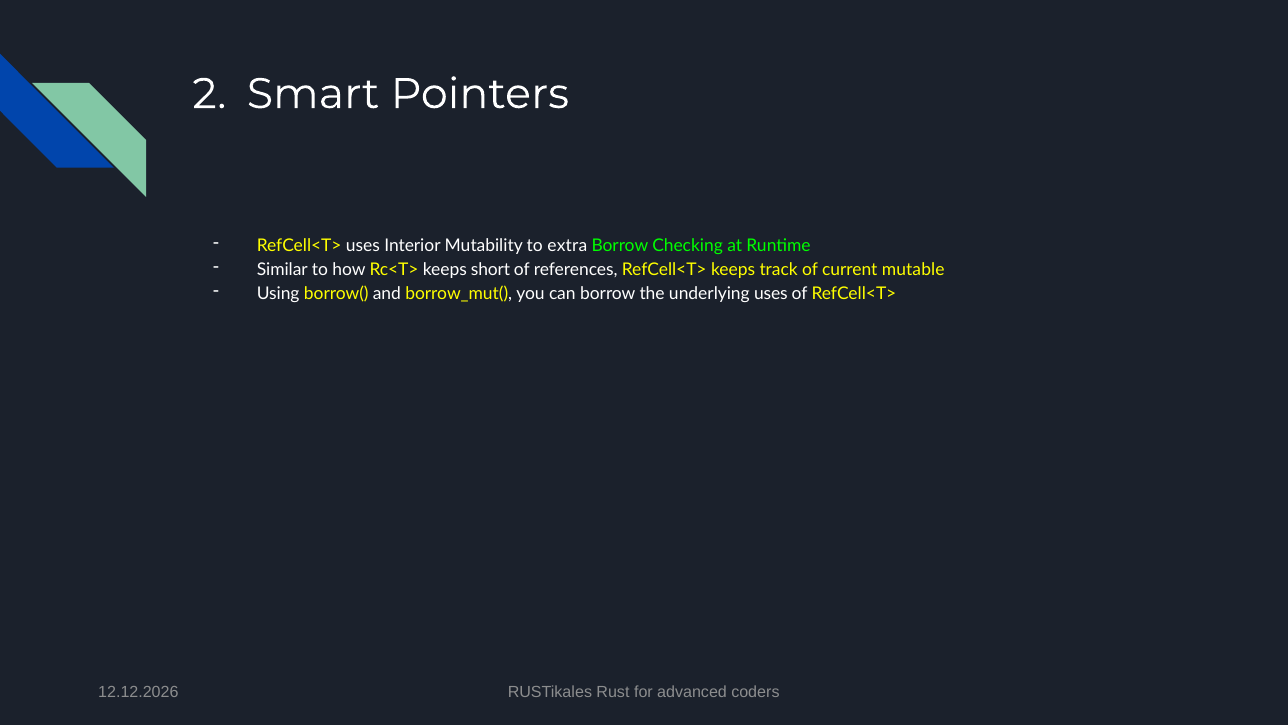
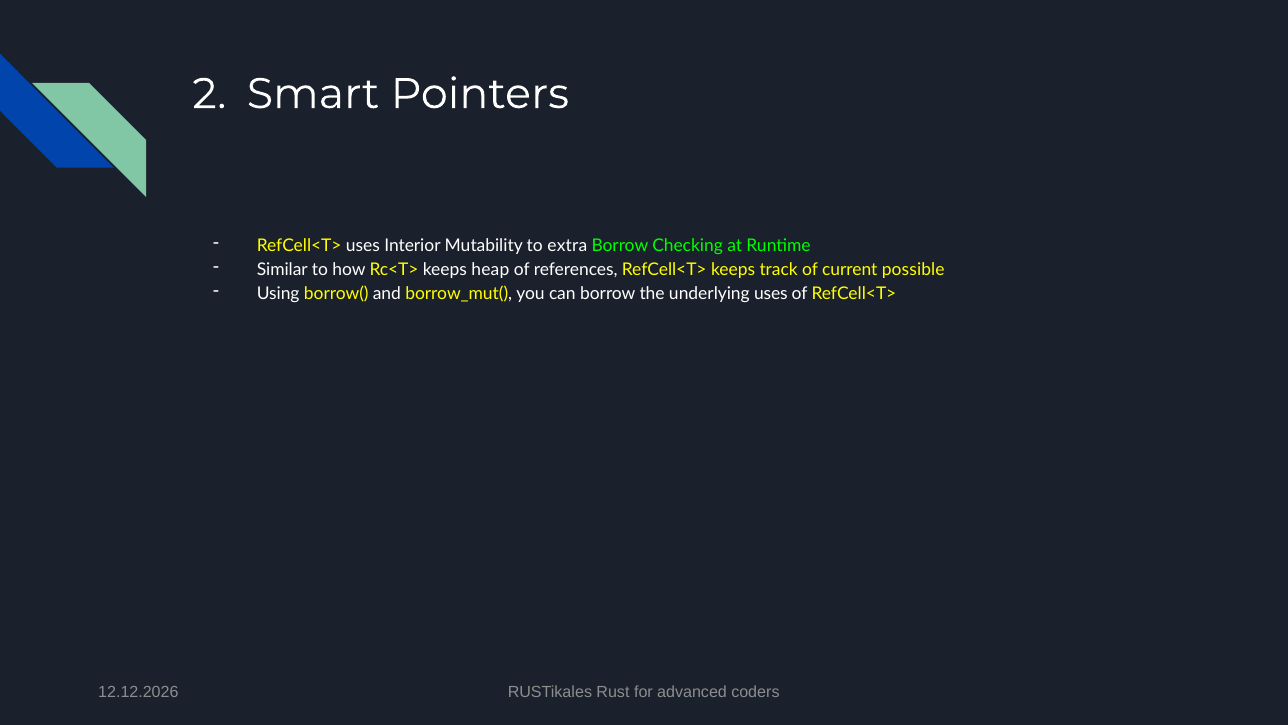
short: short -> heap
mutable: mutable -> possible
